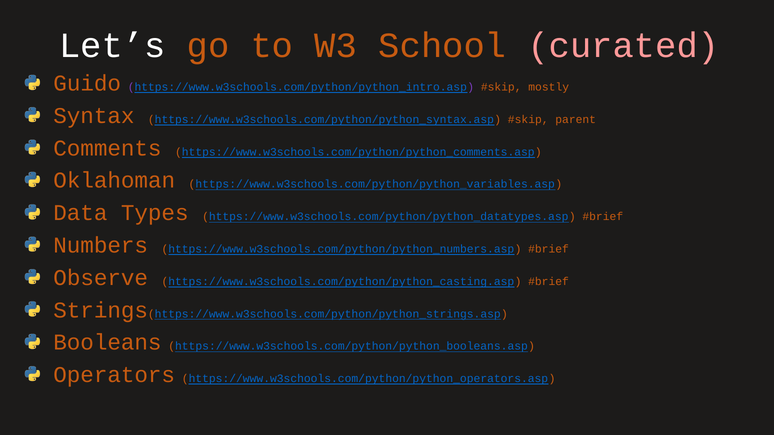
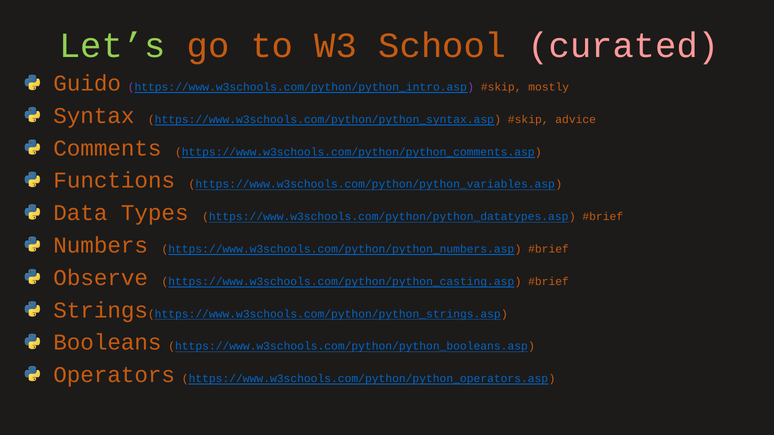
Let’s colour: white -> light green
parent: parent -> advice
Oklahoman: Oklahoman -> Functions
